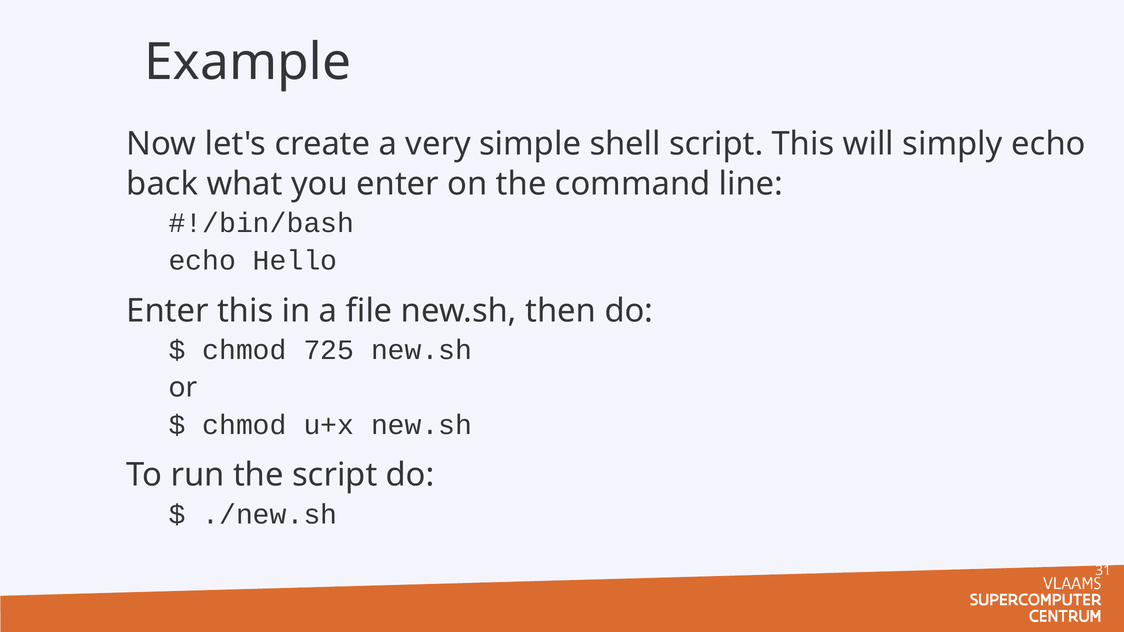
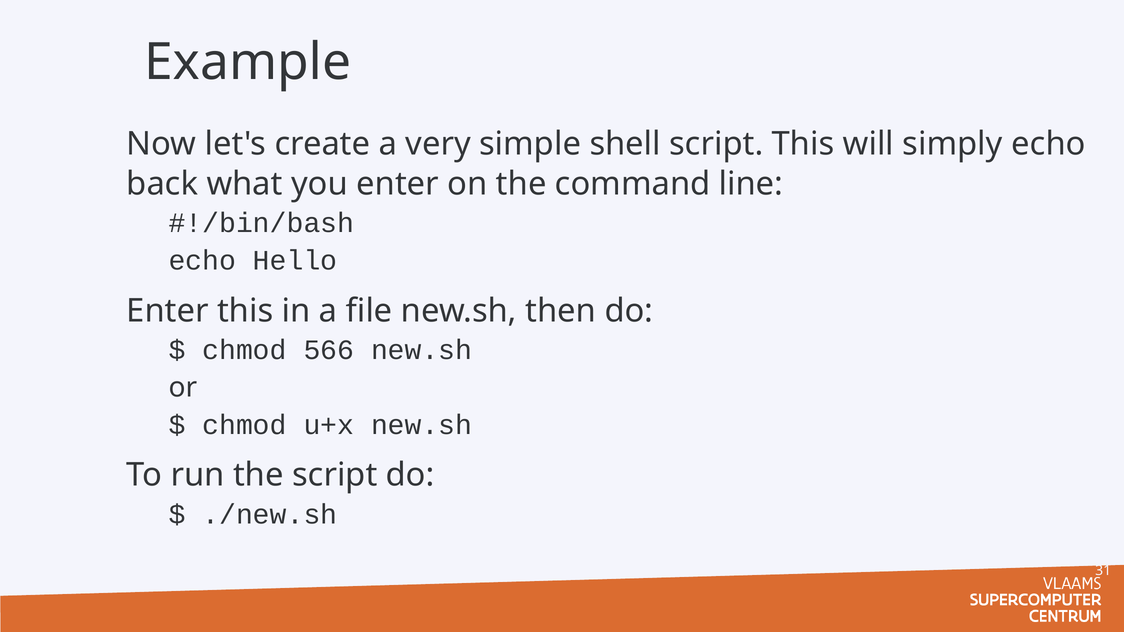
725: 725 -> 566
